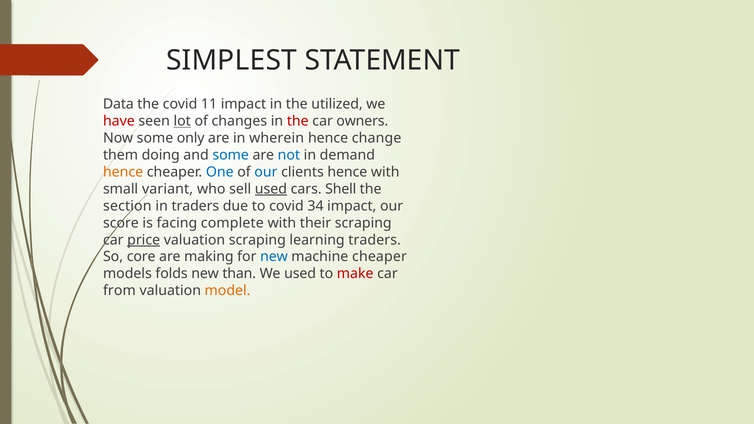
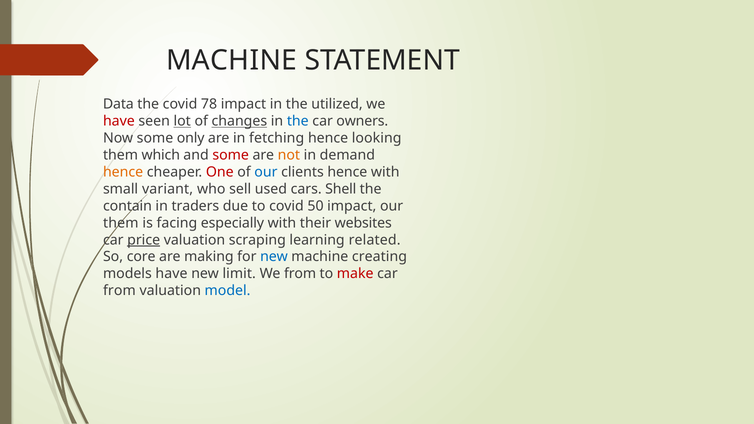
SIMPLEST at (232, 60): SIMPLEST -> MACHINE
11: 11 -> 78
changes underline: none -> present
the at (298, 121) colour: red -> blue
wherein: wherein -> fetching
change: change -> looking
doing: doing -> which
some at (231, 155) colour: blue -> red
not colour: blue -> orange
One colour: blue -> red
used at (271, 189) underline: present -> none
section: section -> contain
34: 34 -> 50
score at (121, 223): score -> them
complete: complete -> especially
their scraping: scraping -> websites
learning traders: traders -> related
machine cheaper: cheaper -> creating
models folds: folds -> have
than: than -> limit
We used: used -> from
model colour: orange -> blue
